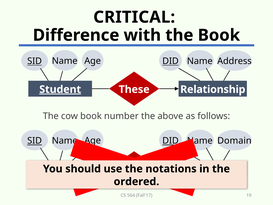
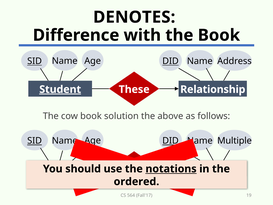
CRITICAL: CRITICAL -> DENOTES
number: number -> solution
Domain: Domain -> Multiple
notations underline: none -> present
